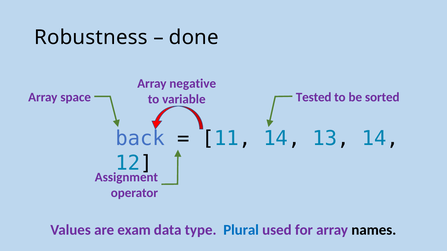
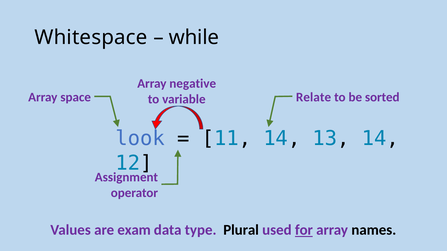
Robustness: Robustness -> Whitespace
done: done -> while
Tested: Tested -> Relate
back: back -> look
Plural colour: blue -> black
for underline: none -> present
